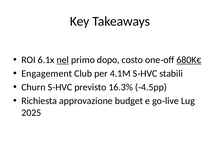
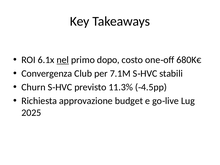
680K€ underline: present -> none
Engagement: Engagement -> Convergenza
4.1M: 4.1M -> 7.1M
16.3%: 16.3% -> 11.3%
